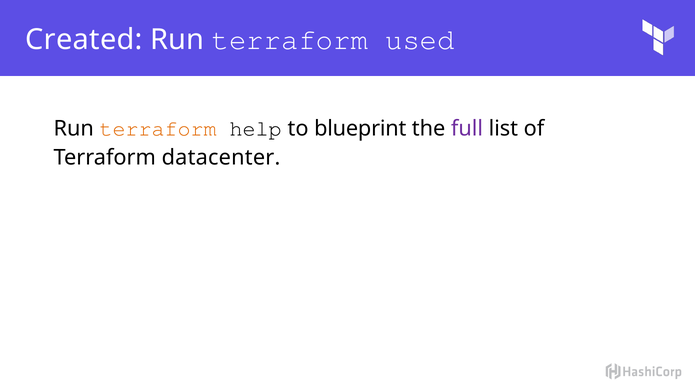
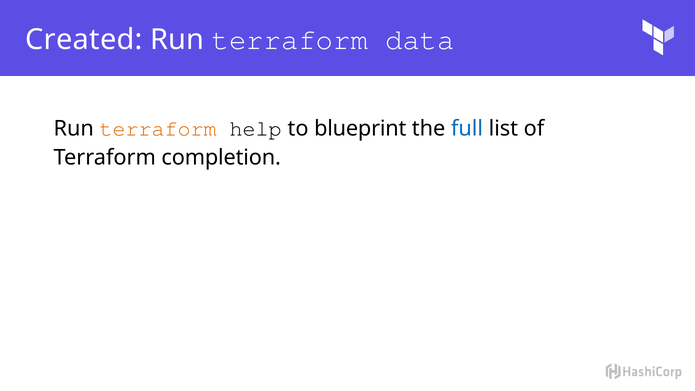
used: used -> data
full colour: purple -> blue
datacenter: datacenter -> completion
